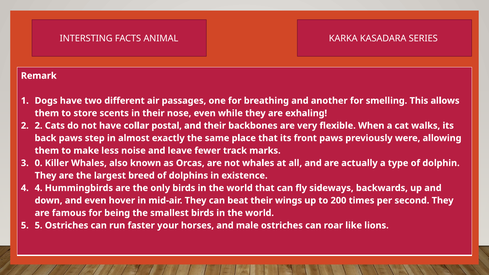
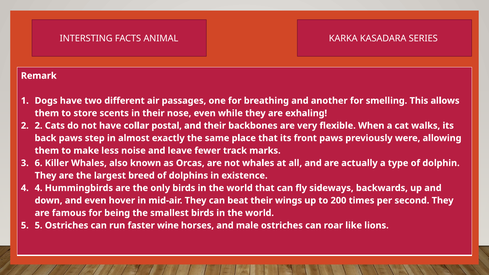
0: 0 -> 6
your: your -> wine
